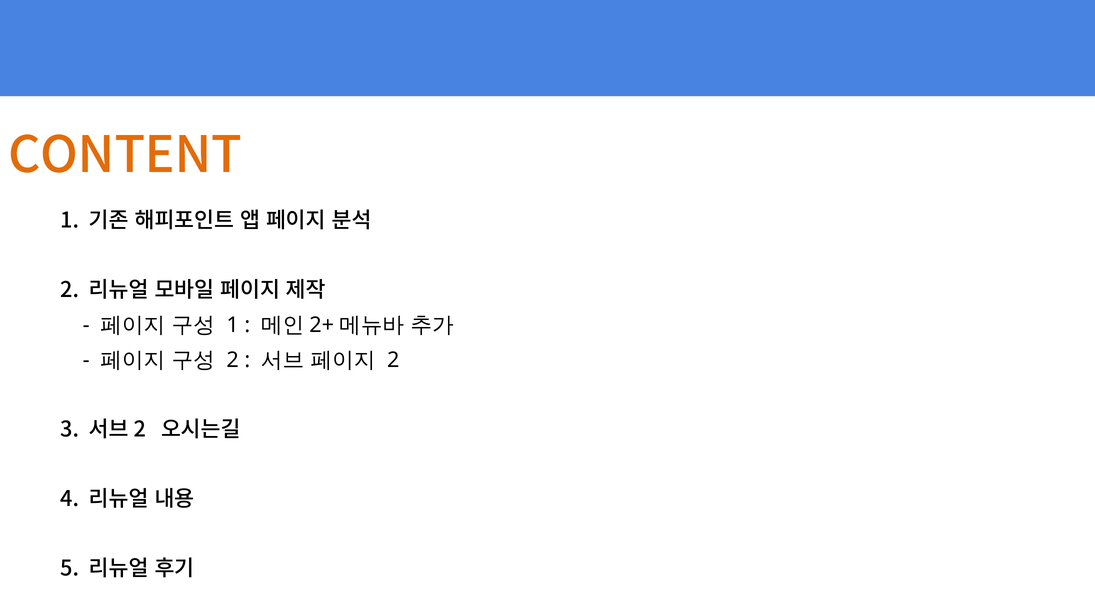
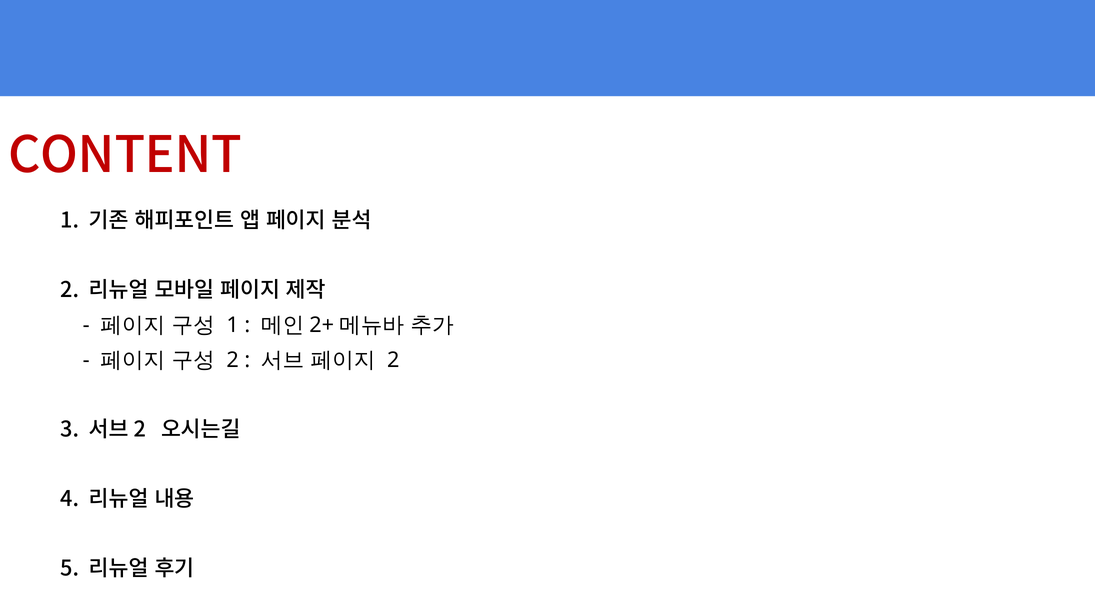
CONTENT colour: orange -> red
